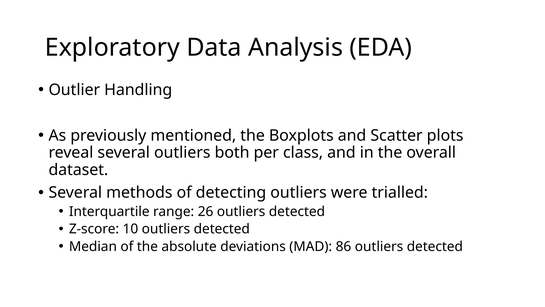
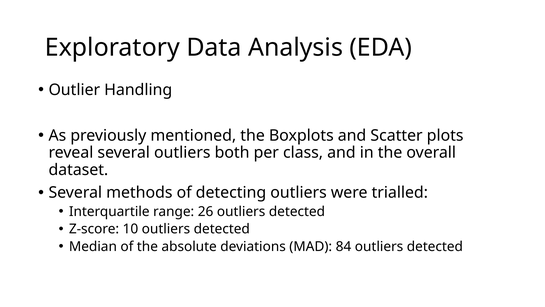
86: 86 -> 84
